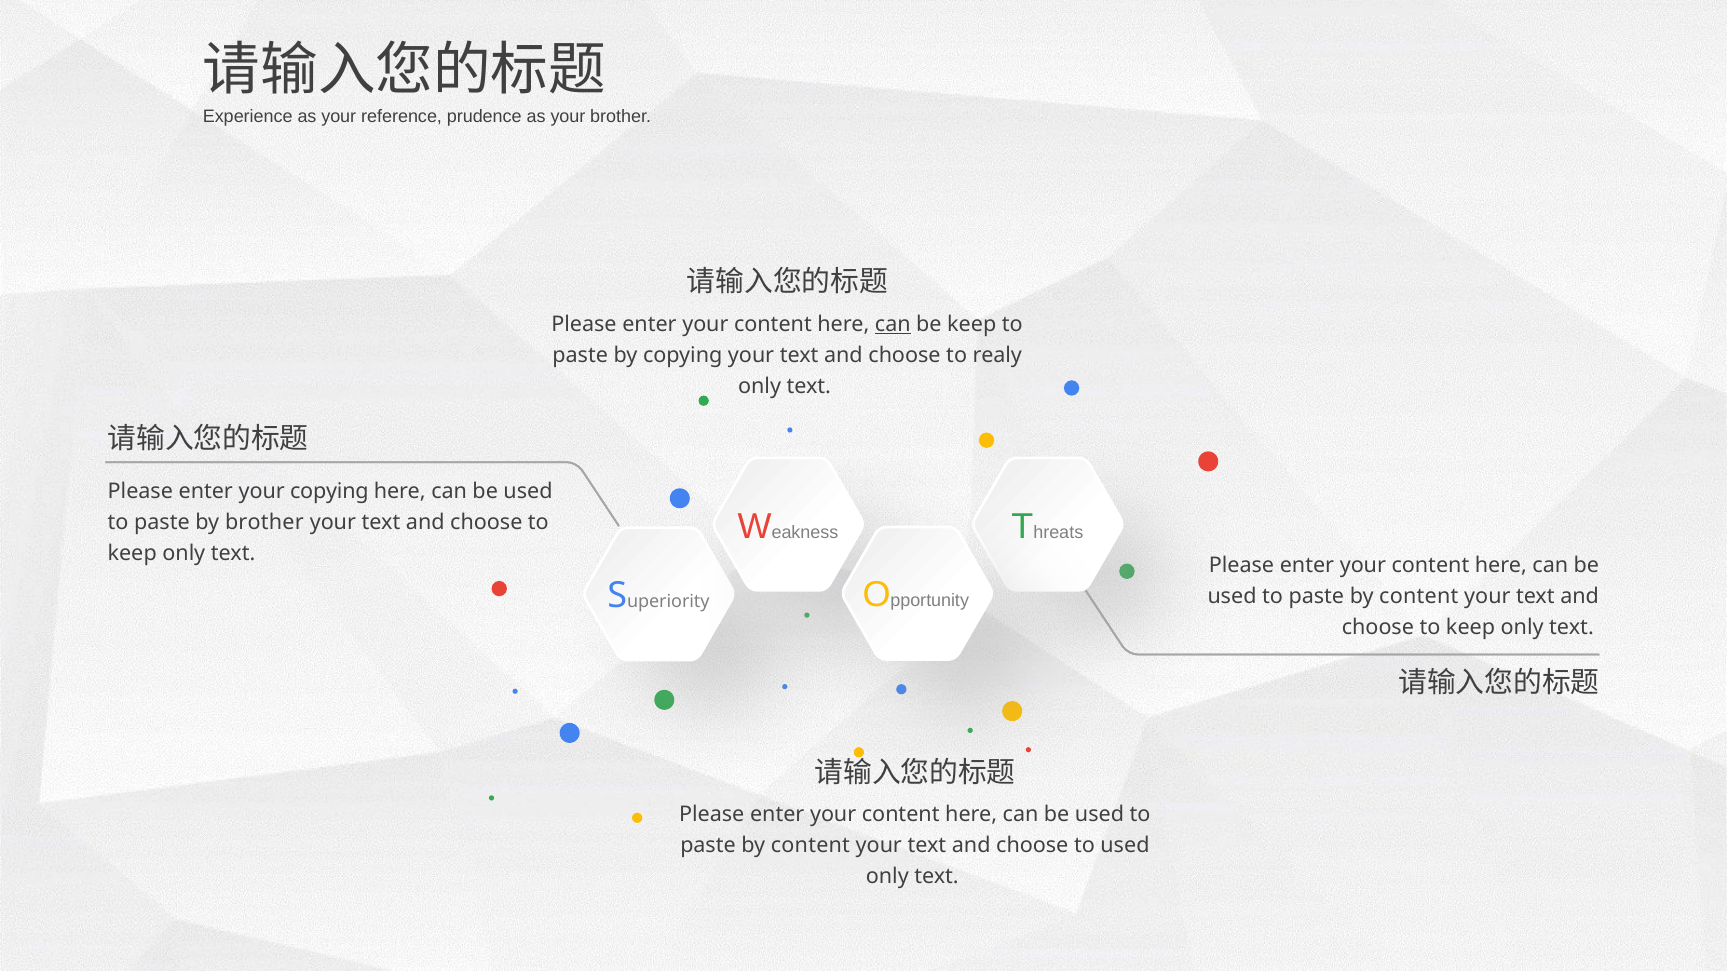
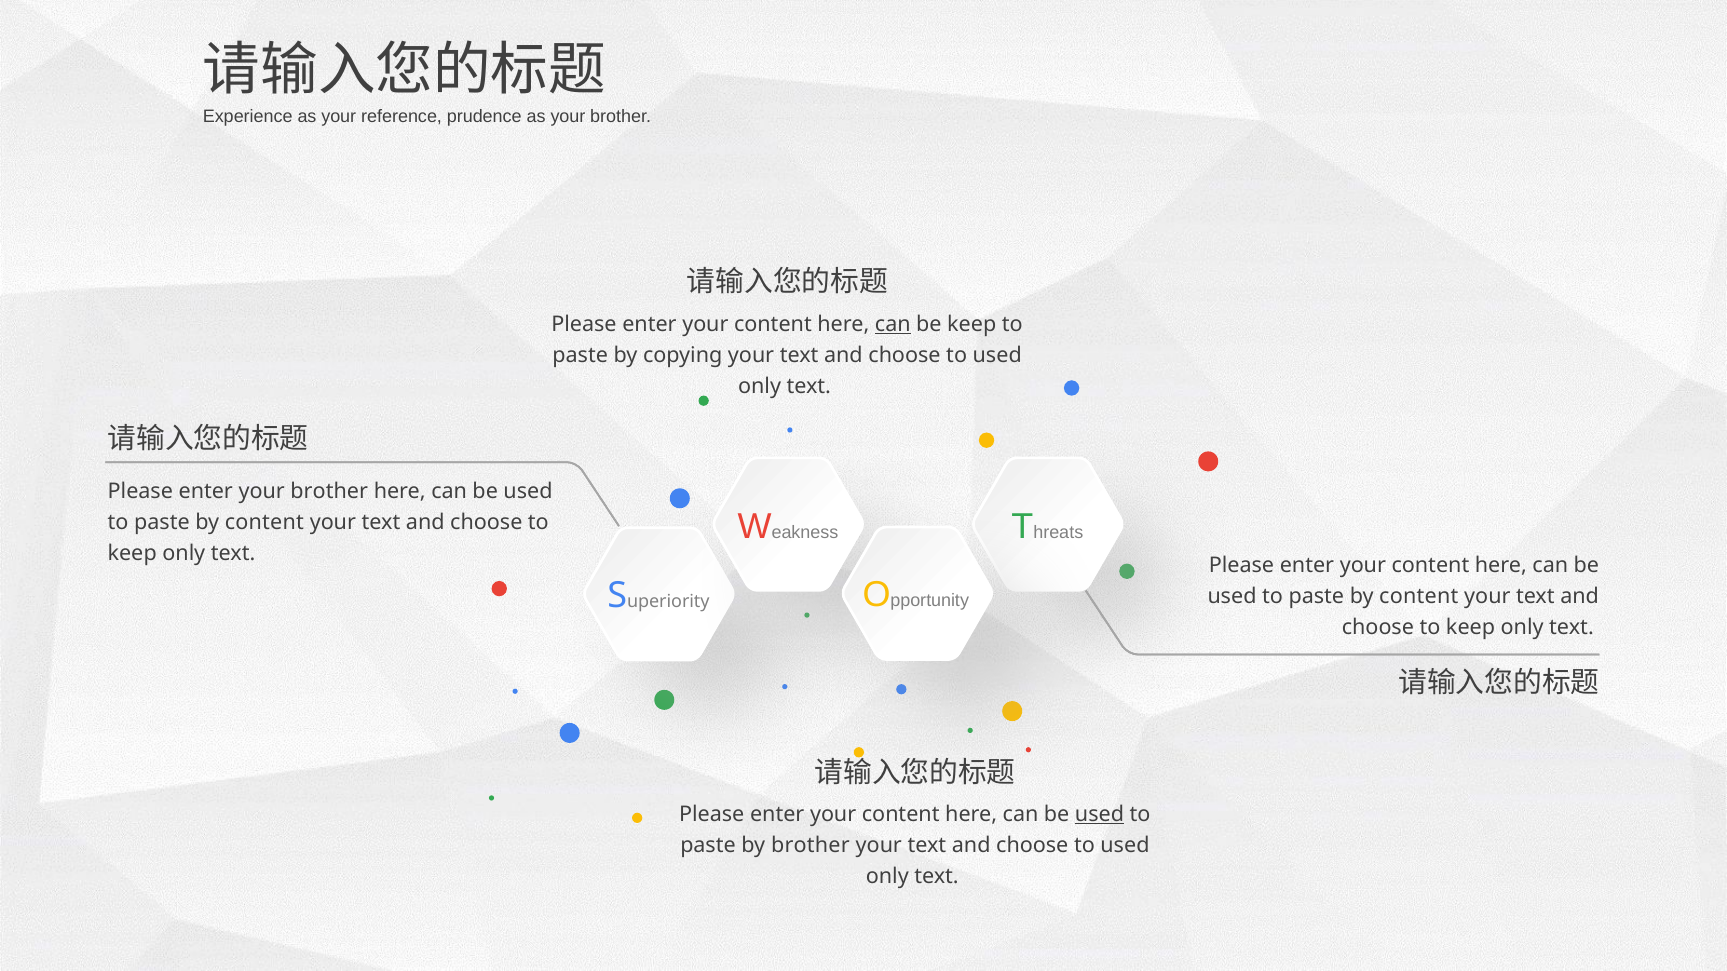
realy at (997, 355): realy -> used
enter your copying: copying -> brother
brother at (264, 522): brother -> content
used at (1100, 815) underline: none -> present
content at (810, 846): content -> brother
